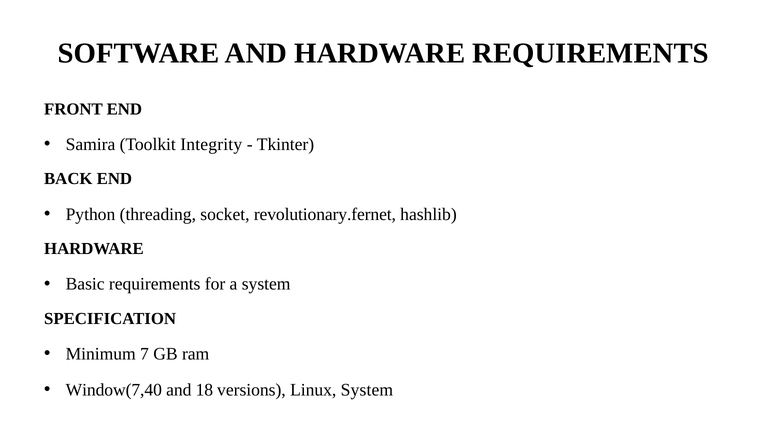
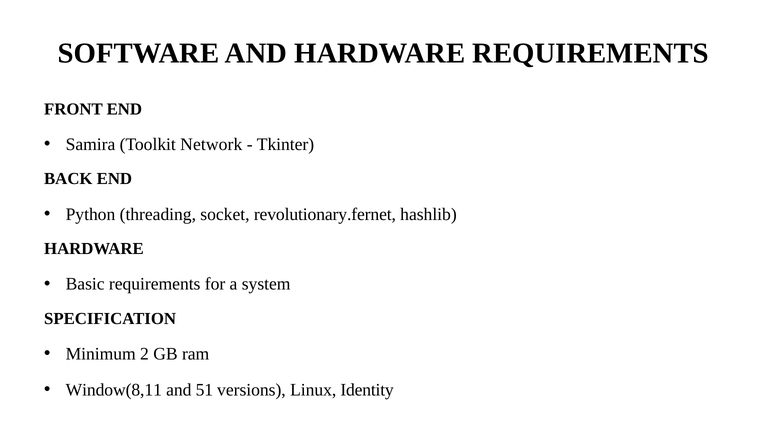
Integrity: Integrity -> Network
7: 7 -> 2
Window(7,40: Window(7,40 -> Window(8,11
18: 18 -> 51
Linux System: System -> Identity
